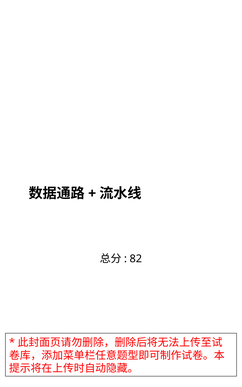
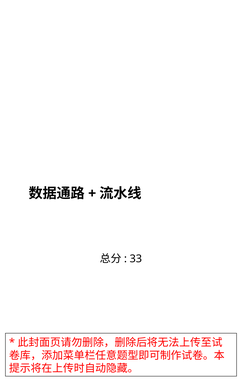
82: 82 -> 33
